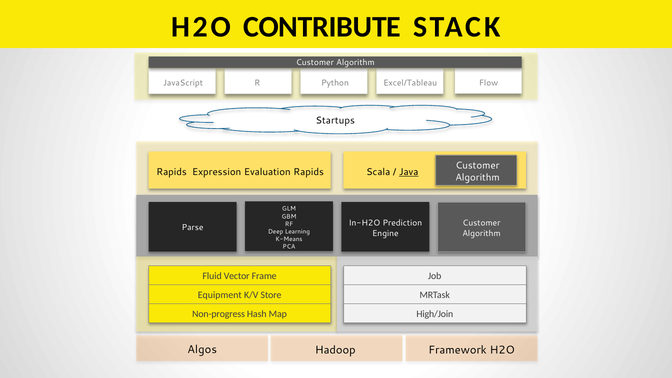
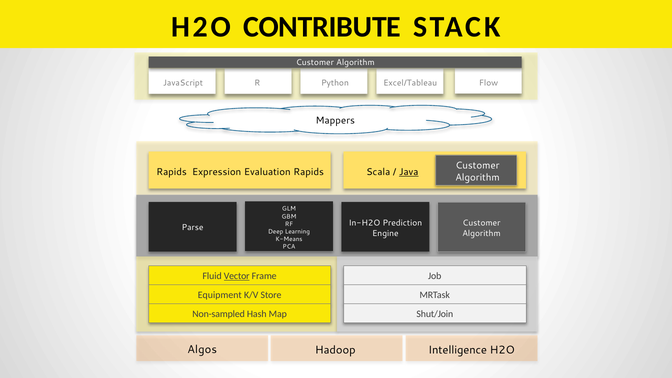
Startups: Startups -> Mappers
Vector underline: none -> present
Non-progress: Non-progress -> Non-sampled
High/Join: High/Join -> Shut/Join
Framework: Framework -> Intelligence
